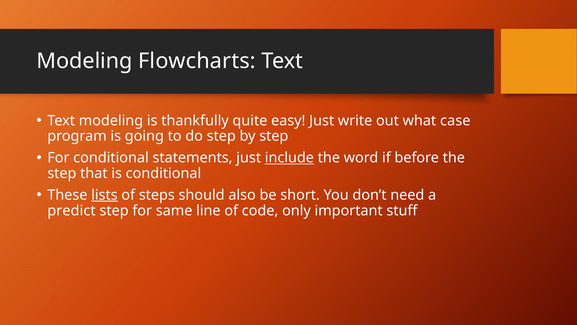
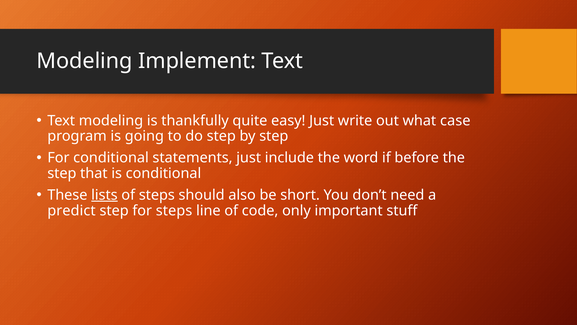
Flowcharts: Flowcharts -> Implement
include underline: present -> none
for same: same -> steps
